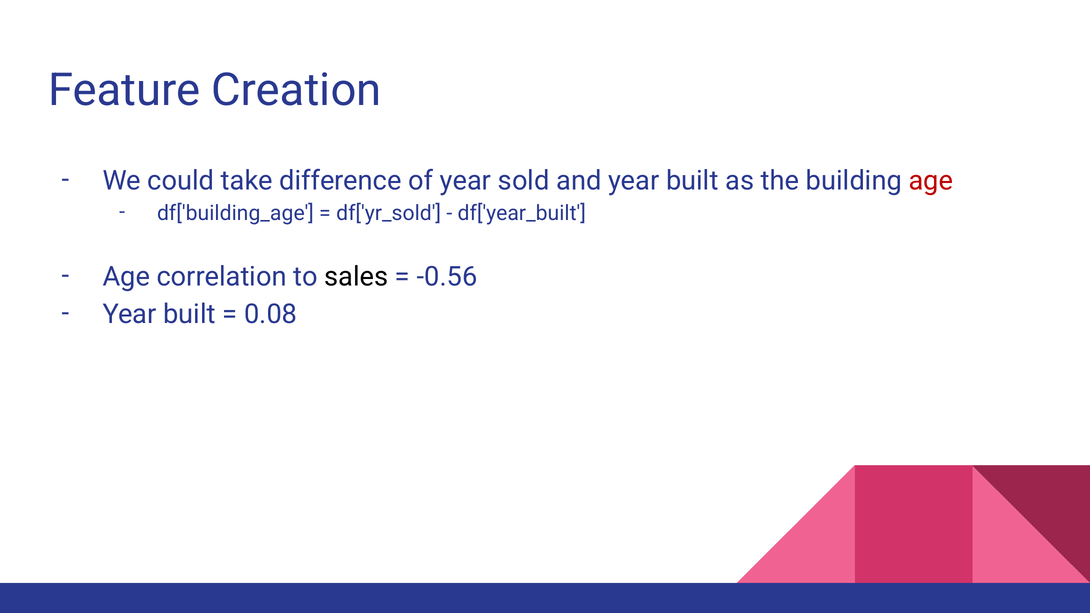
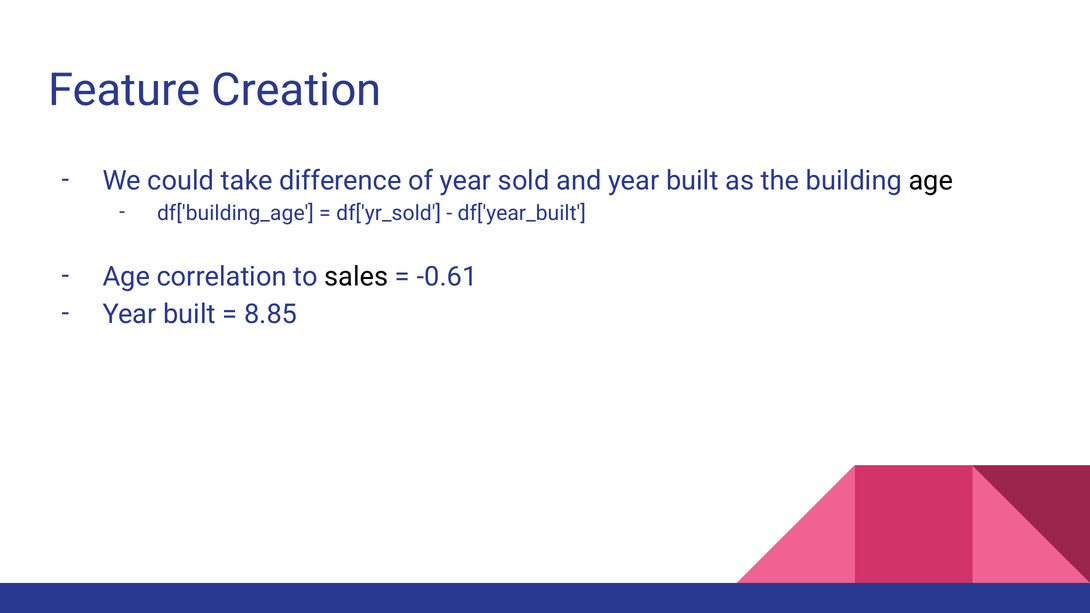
age at (931, 181) colour: red -> black
-0.56: -0.56 -> -0.61
0.08: 0.08 -> 8.85
